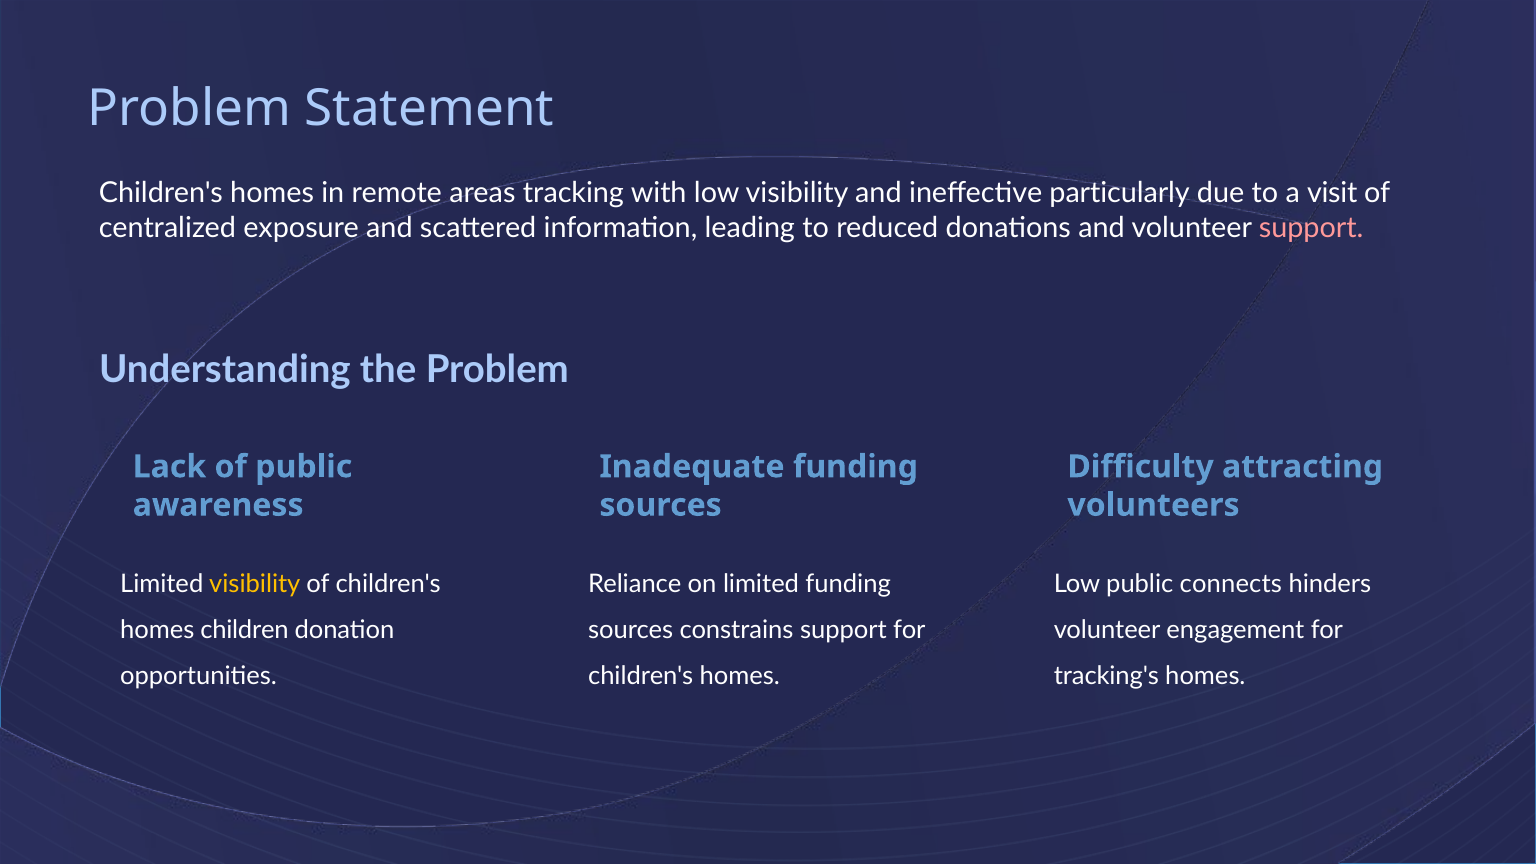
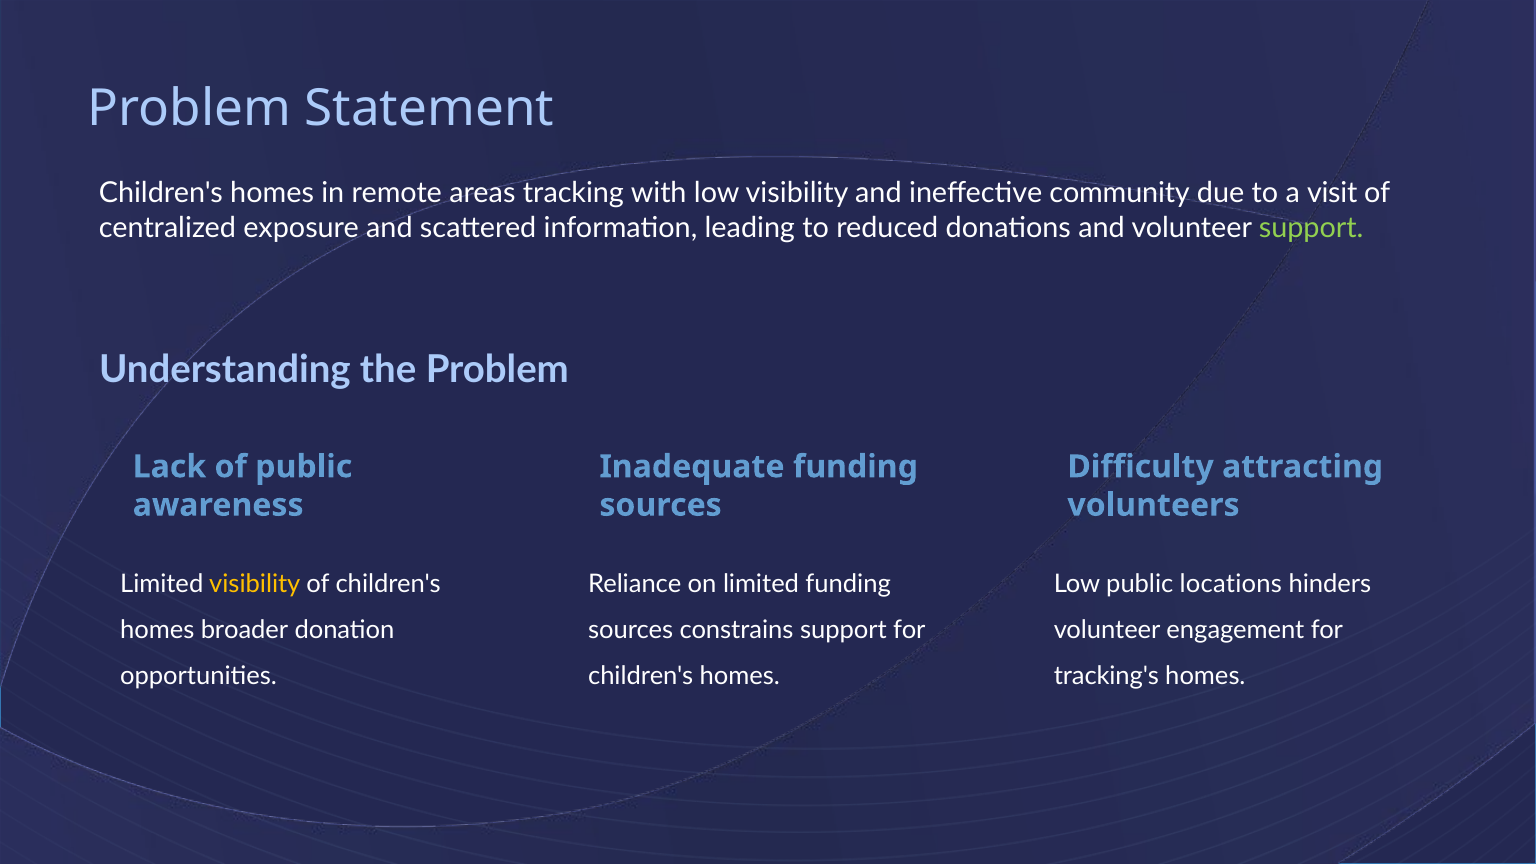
particularly: particularly -> community
support at (1311, 228) colour: pink -> light green
connects: connects -> locations
children: children -> broader
